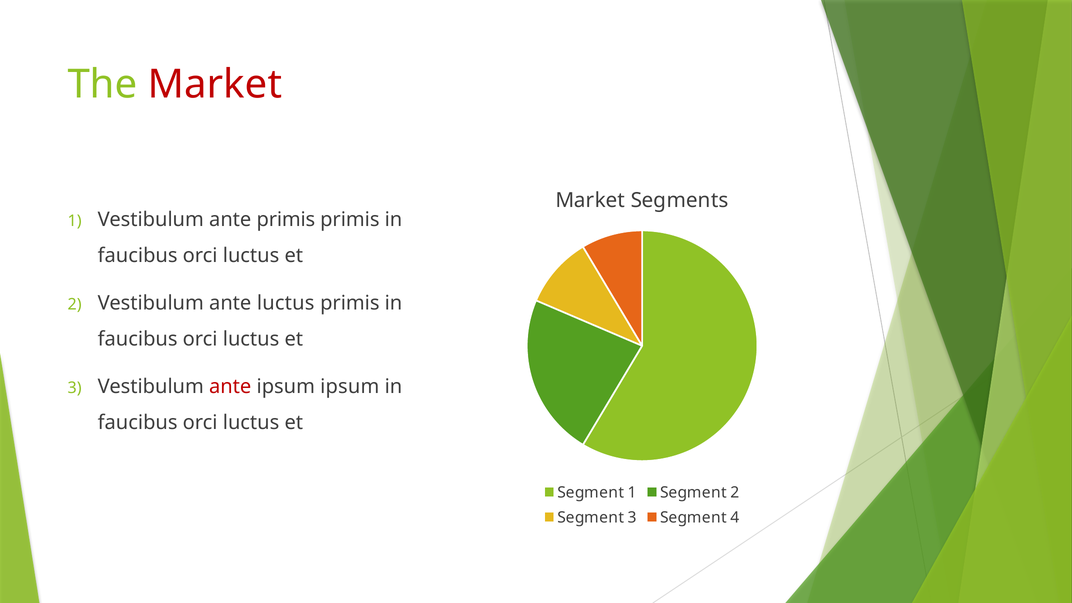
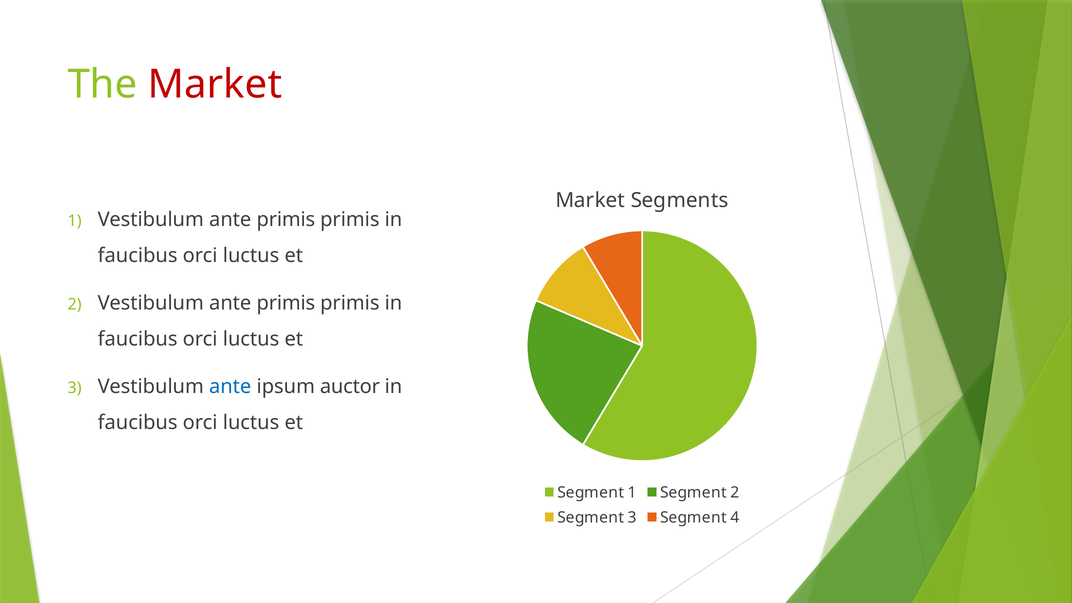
2 Vestibulum ante luctus: luctus -> primis
ante at (230, 387) colour: red -> blue
ipsum ipsum: ipsum -> auctor
